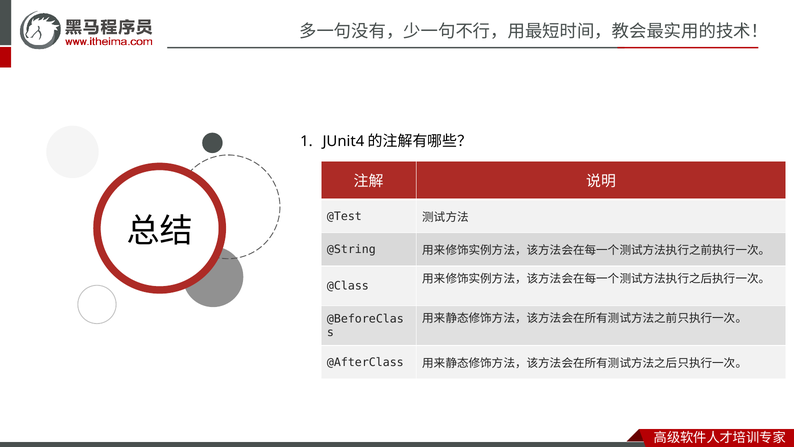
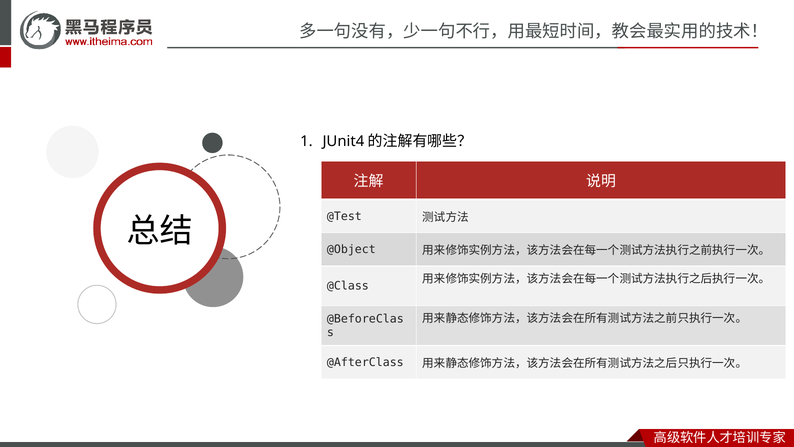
@String: @String -> @Object
